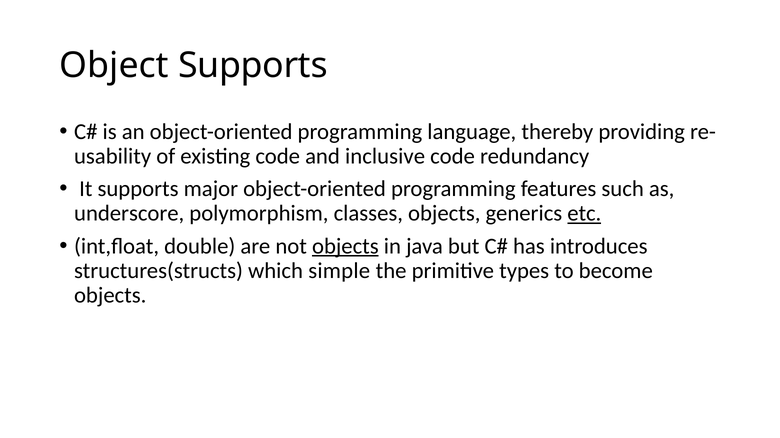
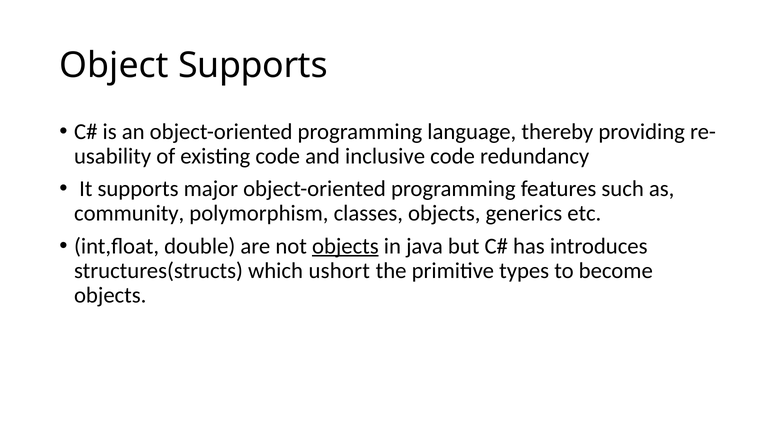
underscore: underscore -> community
etc underline: present -> none
simple: simple -> ushort
